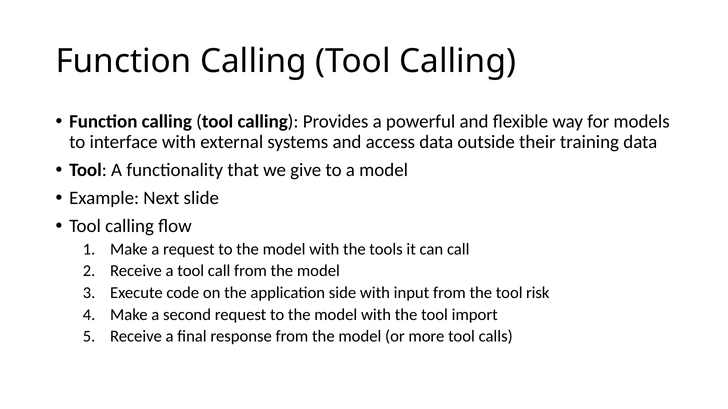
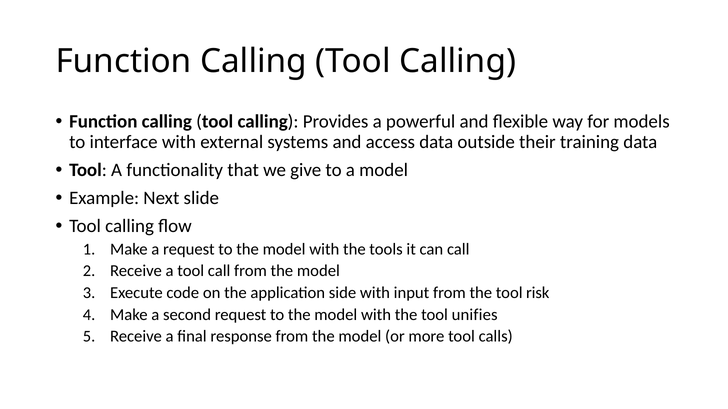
import: import -> unifies
